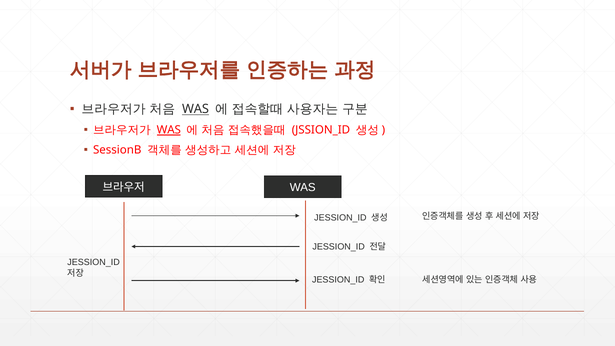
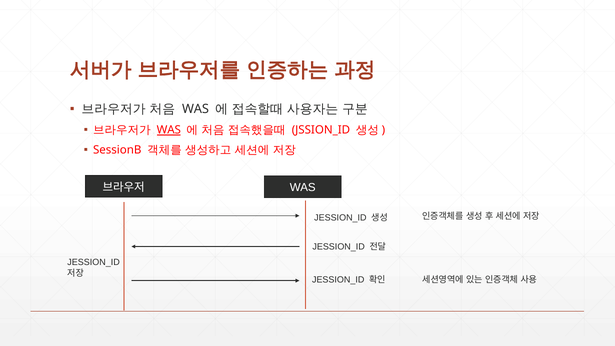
WAS at (195, 109) underline: present -> none
